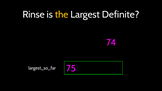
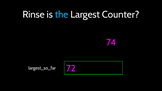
the colour: yellow -> light blue
Definite: Definite -> Counter
75: 75 -> 72
